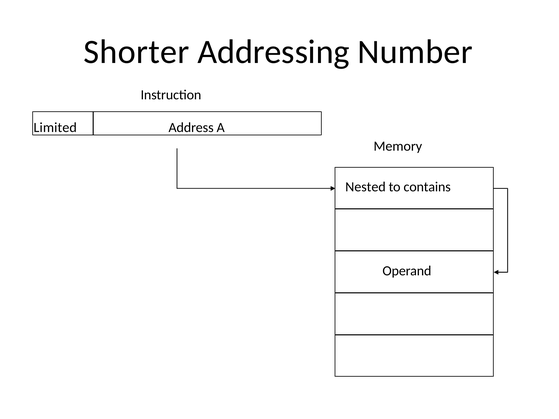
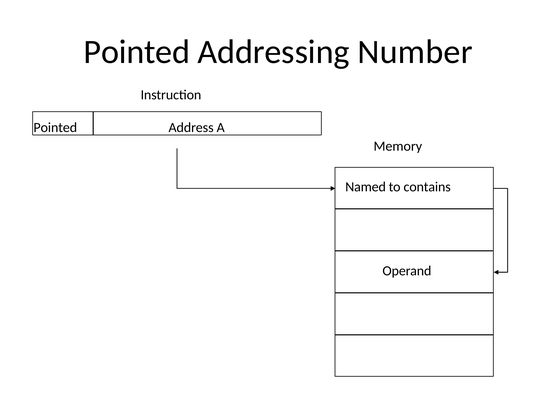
Shorter at (137, 52): Shorter -> Pointed
Limited at (55, 128): Limited -> Pointed
Nested: Nested -> Named
